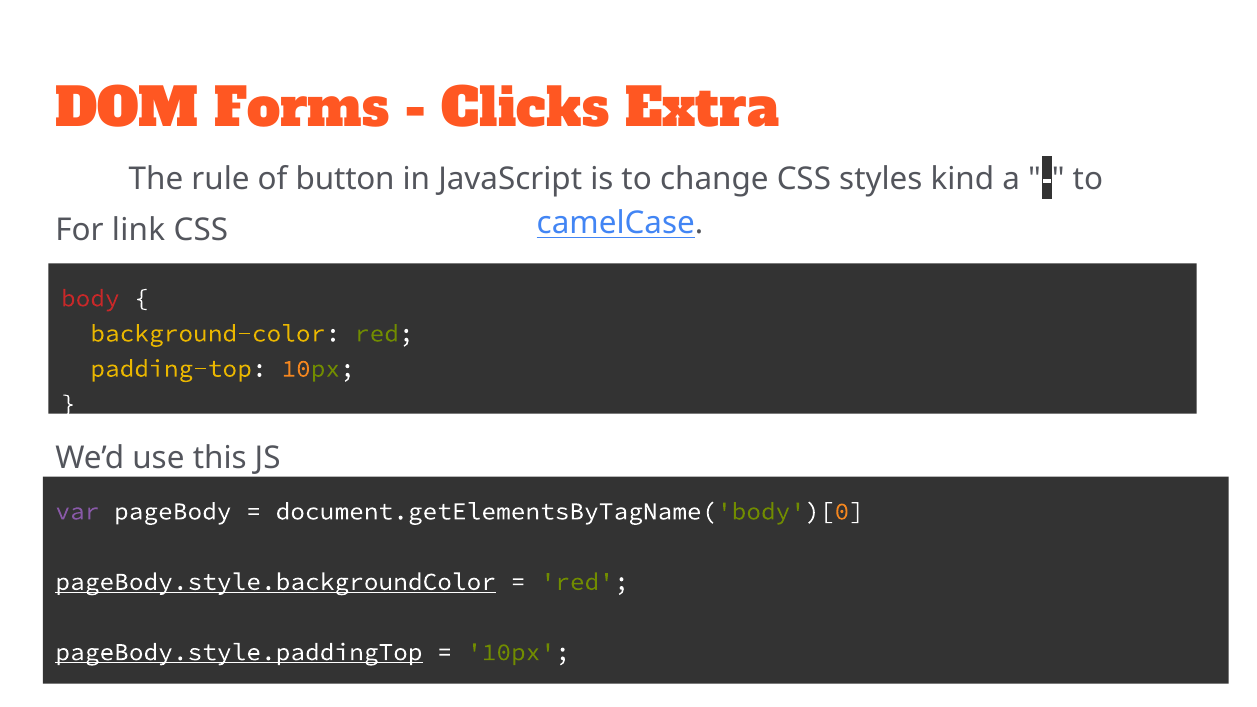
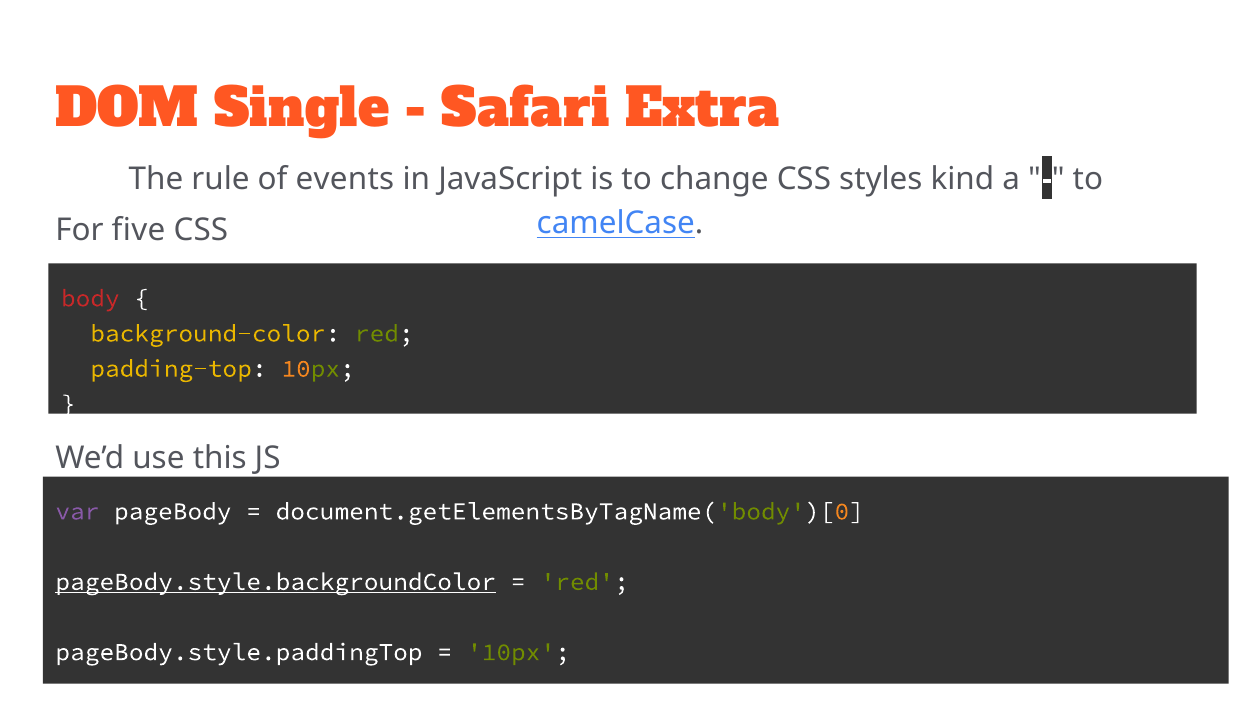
Forms: Forms -> Single
Clicks: Clicks -> Safari
button: button -> events
link: link -> five
pageBody.style.paddingTop underline: present -> none
